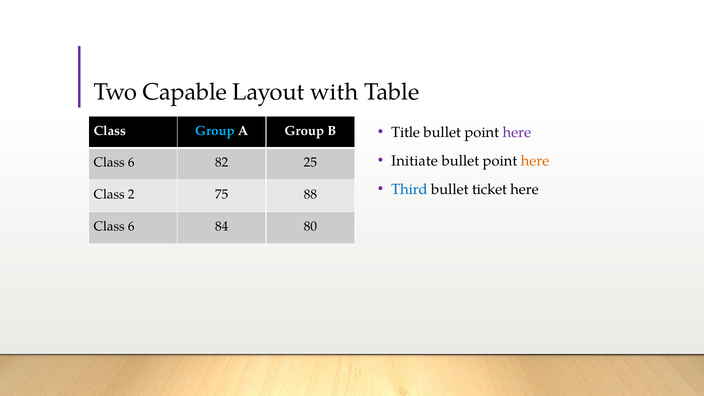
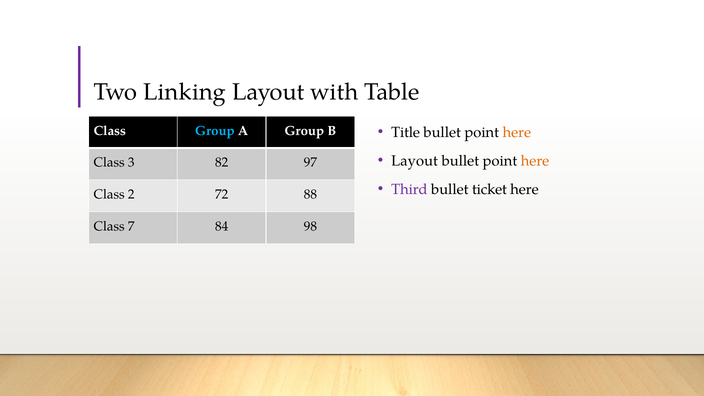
Capable: Capable -> Linking
here at (517, 133) colour: purple -> orange
Initiate at (415, 161): Initiate -> Layout
6 at (131, 163): 6 -> 3
25: 25 -> 97
Third colour: blue -> purple
75: 75 -> 72
6 at (131, 226): 6 -> 7
80: 80 -> 98
